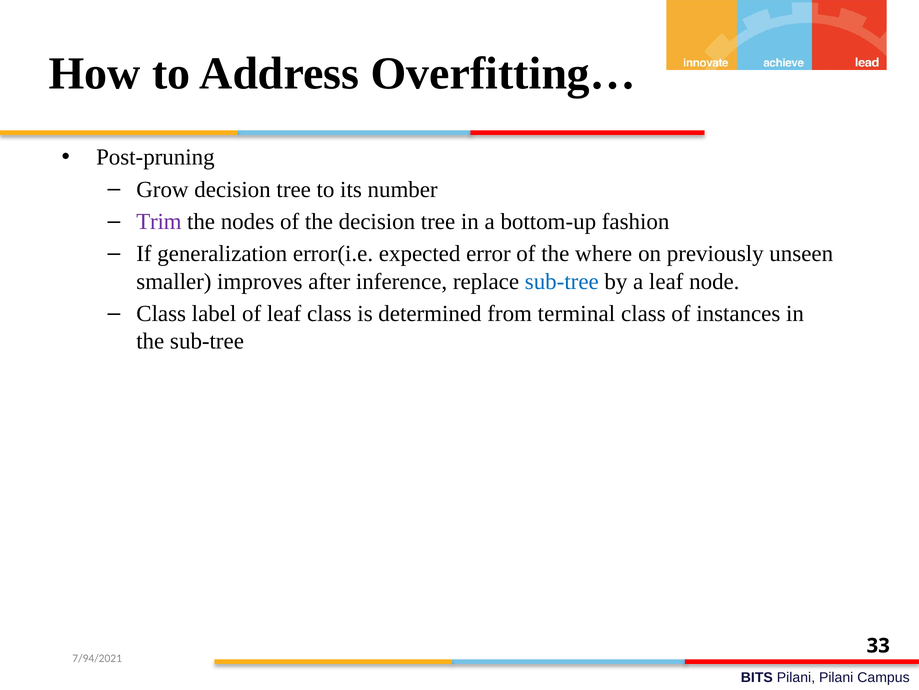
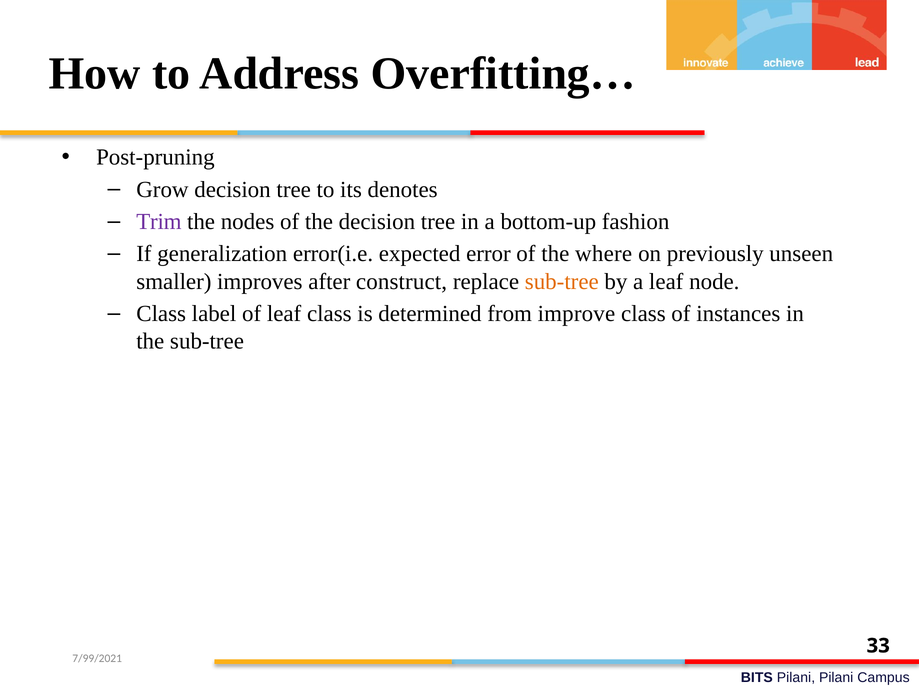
number: number -> denotes
inference: inference -> construct
sub-tree at (562, 281) colour: blue -> orange
terminal: terminal -> improve
7/94/2021: 7/94/2021 -> 7/99/2021
